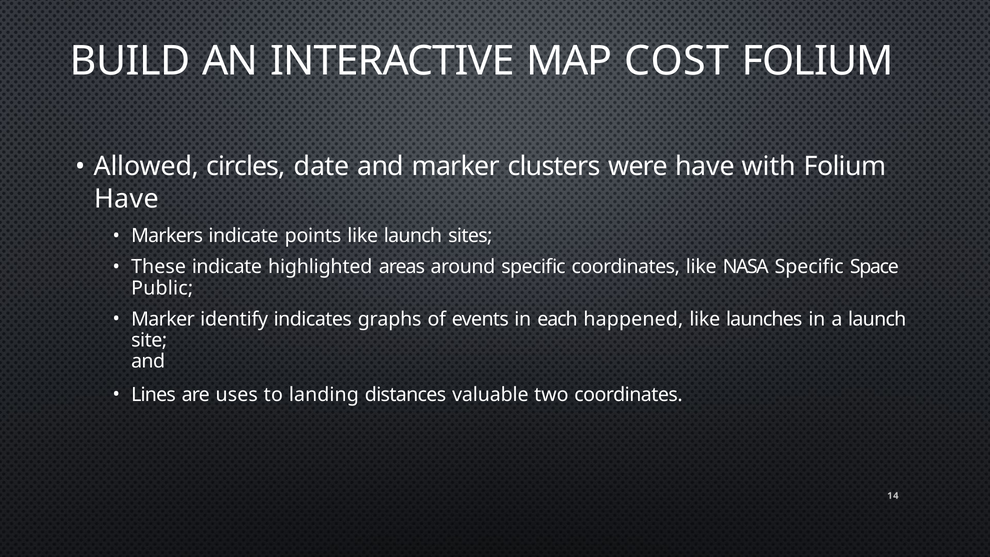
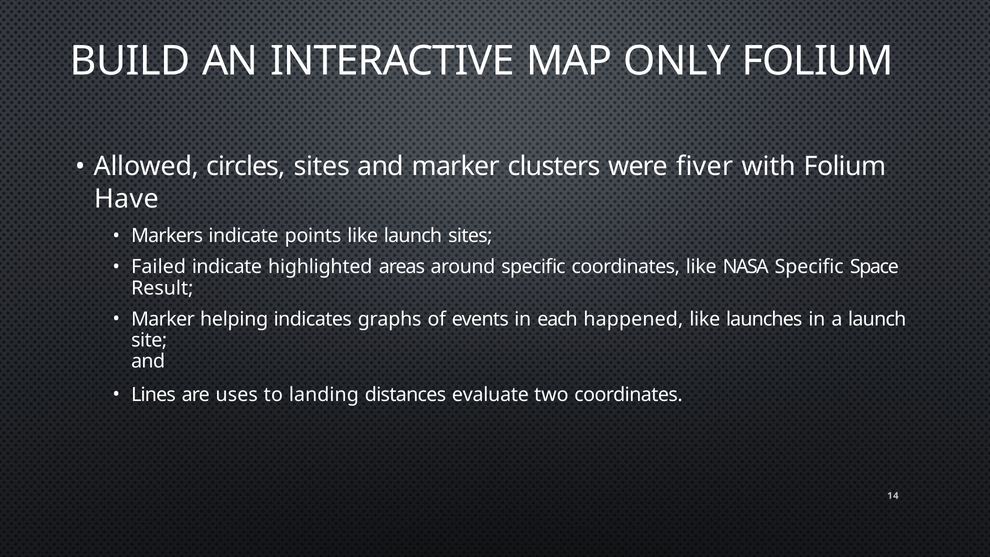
COST: COST -> ONLY
circles date: date -> sites
were have: have -> fiver
These: These -> Failed
Public: Public -> Result
identify: identify -> helping
valuable: valuable -> evaluate
